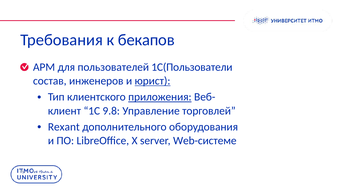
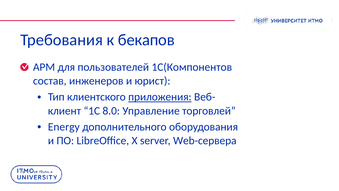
1С(Пользователи: 1С(Пользователи -> 1С(Компонентов
юрист underline: present -> none
9.8: 9.8 -> 8.0
Rexant: Rexant -> Energy
Web-системе: Web-системе -> Web-сервера
